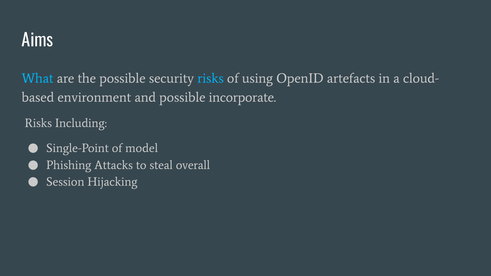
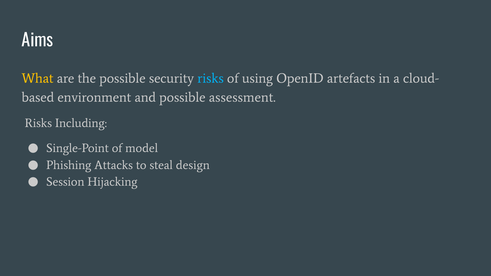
What colour: light blue -> yellow
incorporate: incorporate -> assessment
overall: overall -> design
